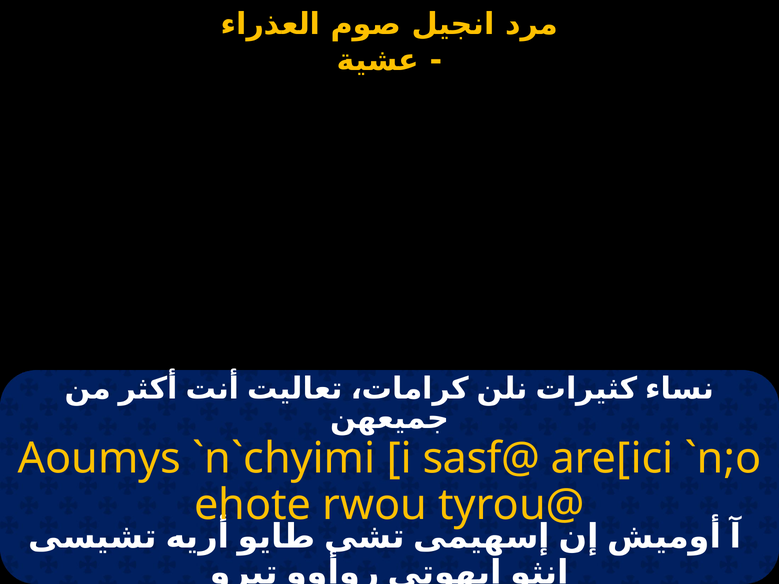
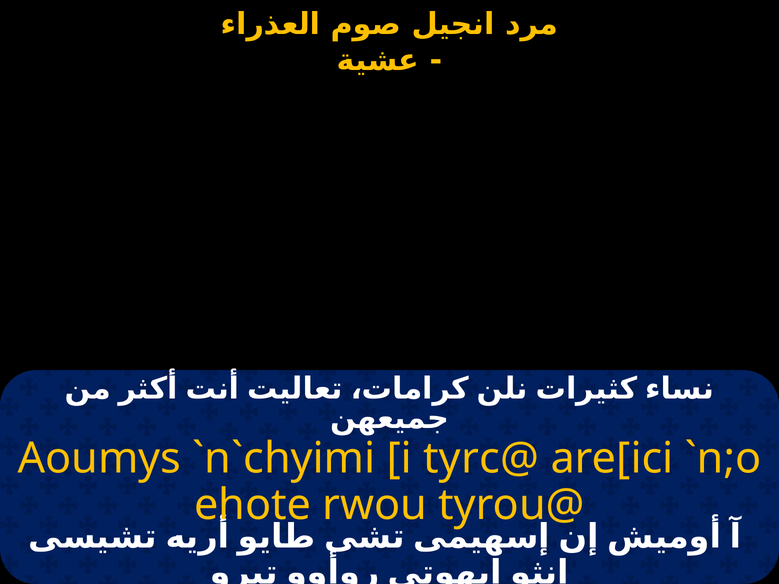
sasf@: sasf@ -> tyrc@
